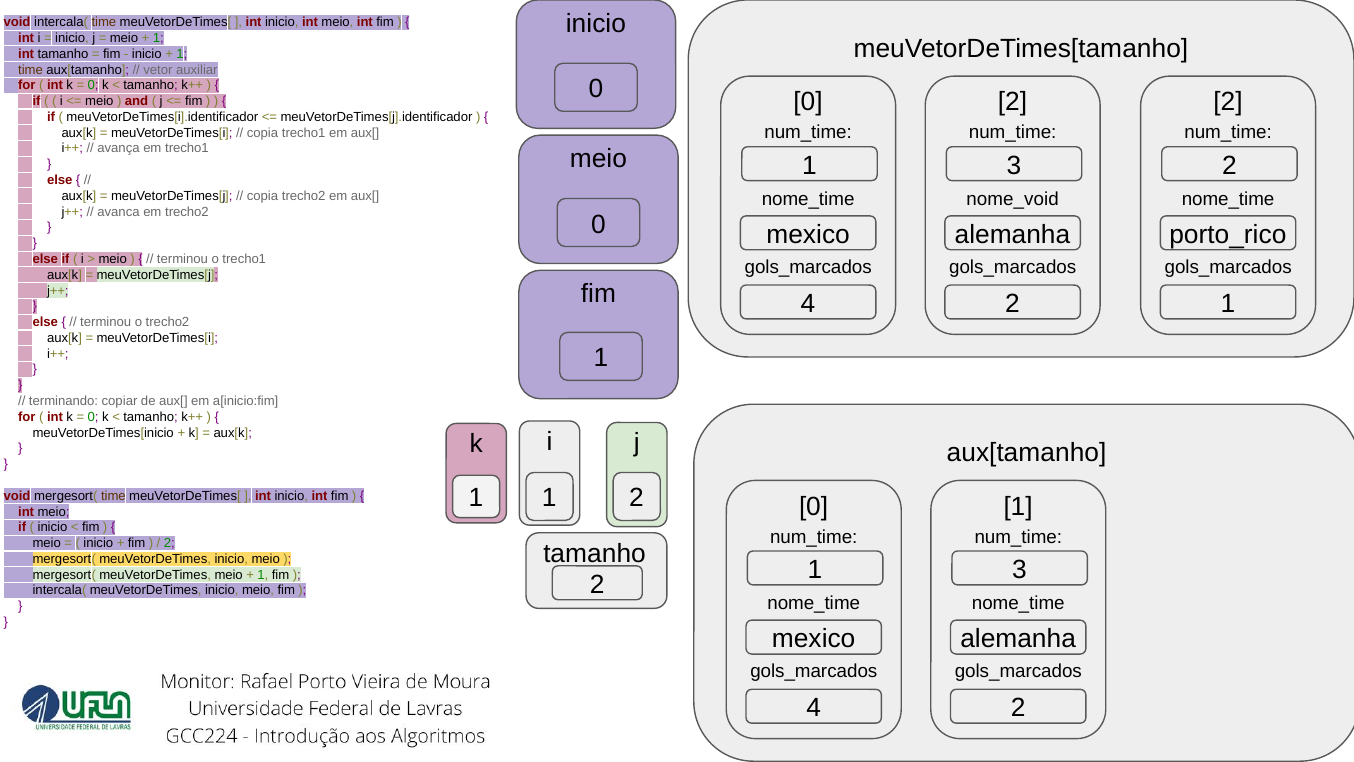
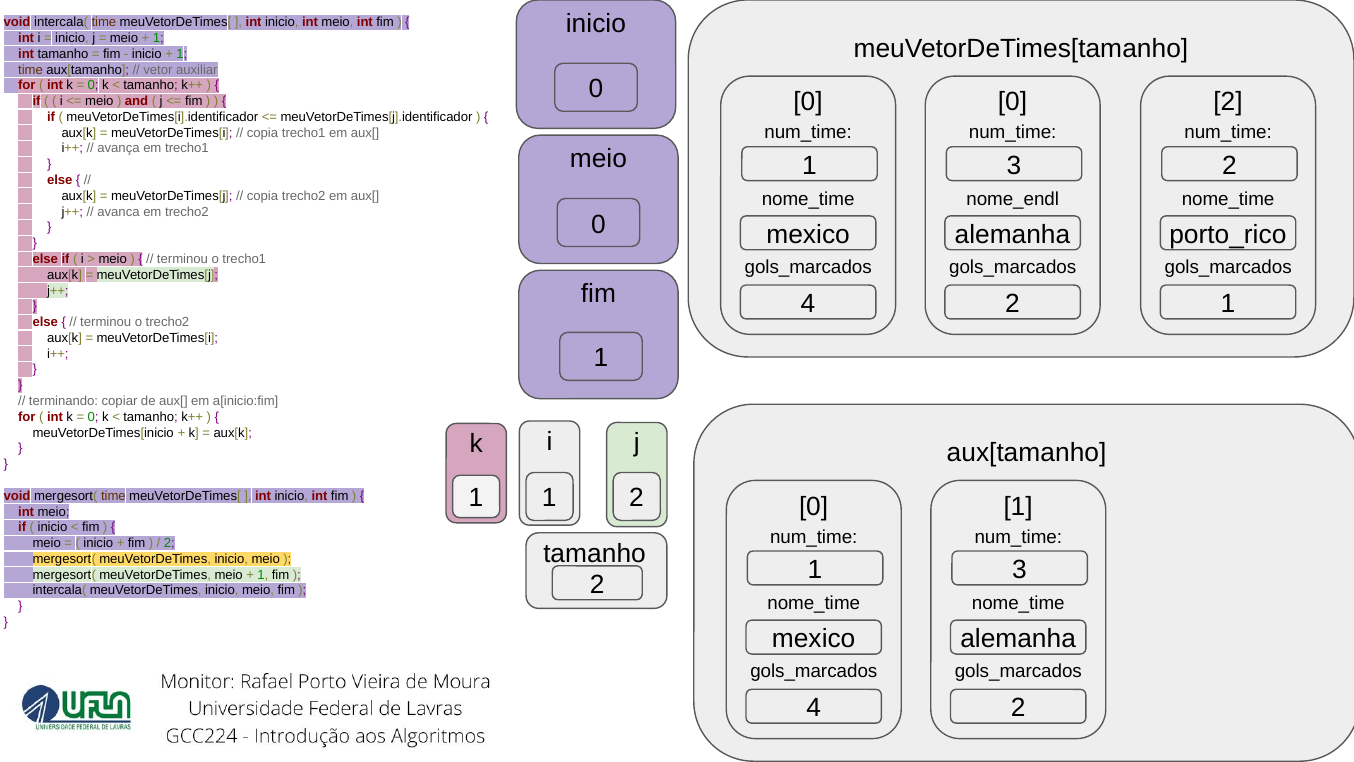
2 at (1013, 102): 2 -> 0
nome_void: nome_void -> nome_endl
